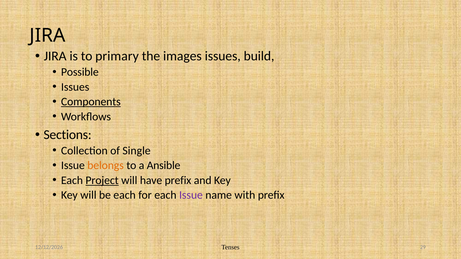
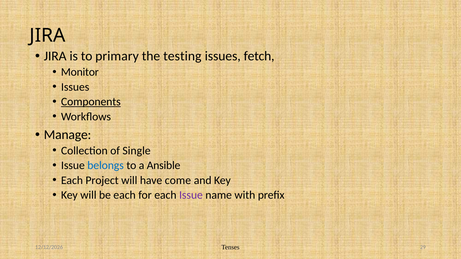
images: images -> testing
build: build -> fetch
Possible: Possible -> Monitor
Sections: Sections -> Manage
belongs colour: orange -> blue
Project underline: present -> none
have prefix: prefix -> come
